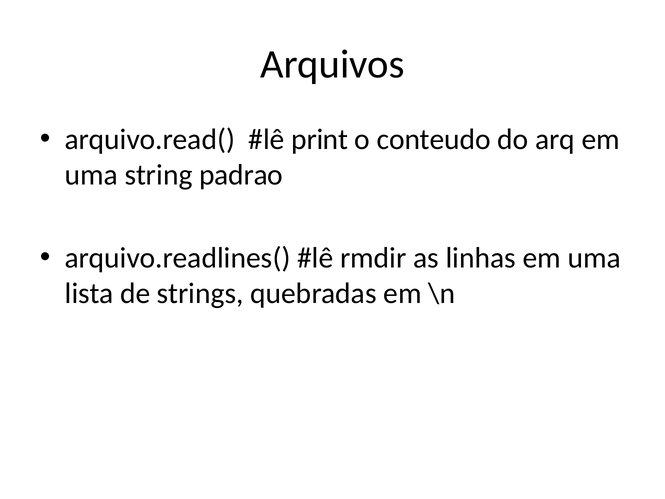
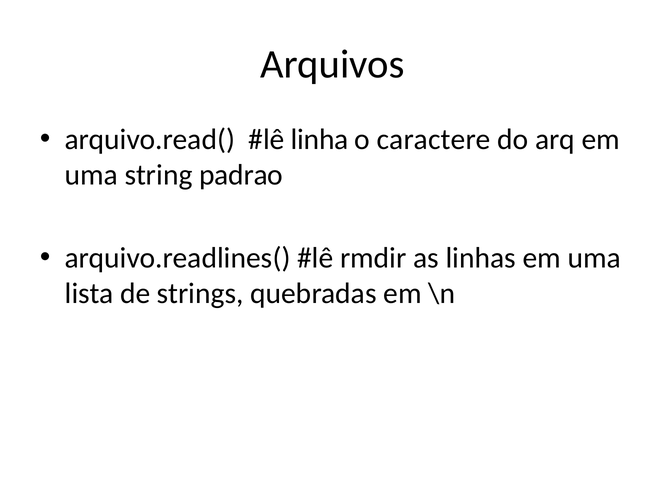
print: print -> linha
conteudo: conteudo -> caractere
